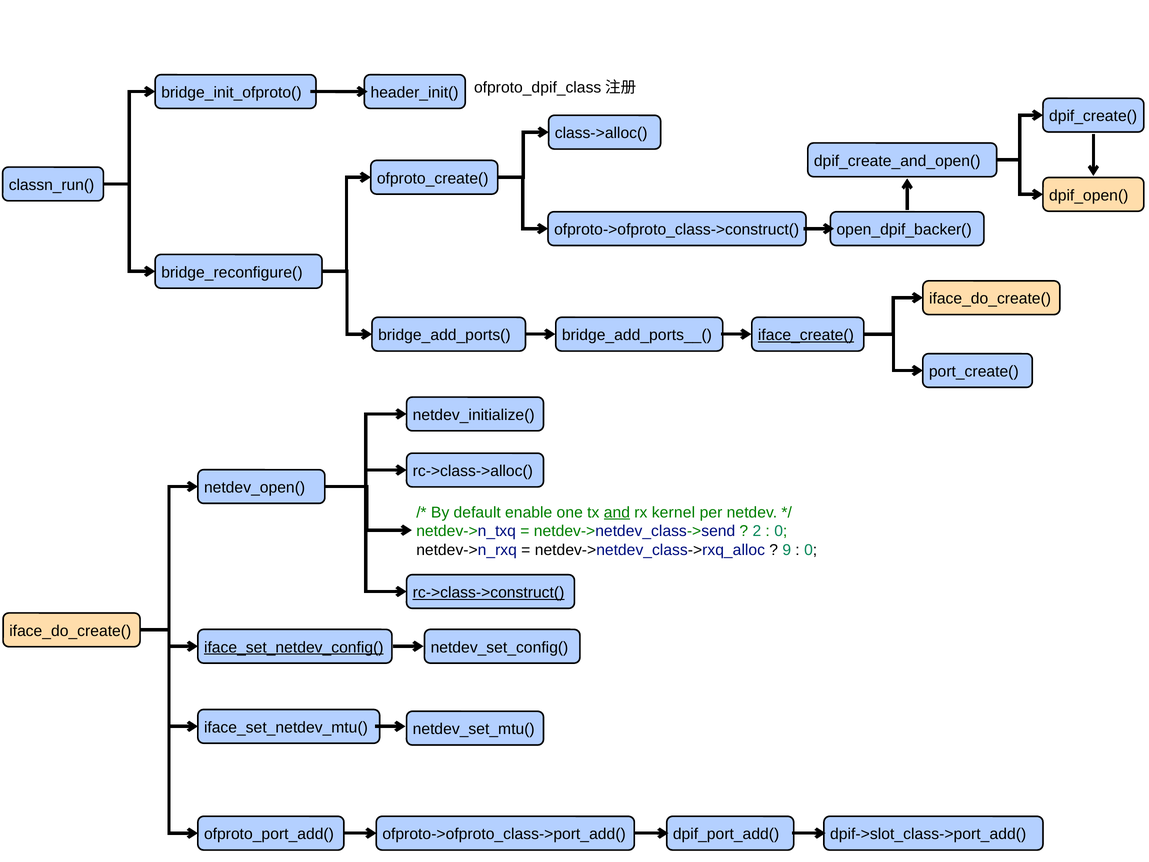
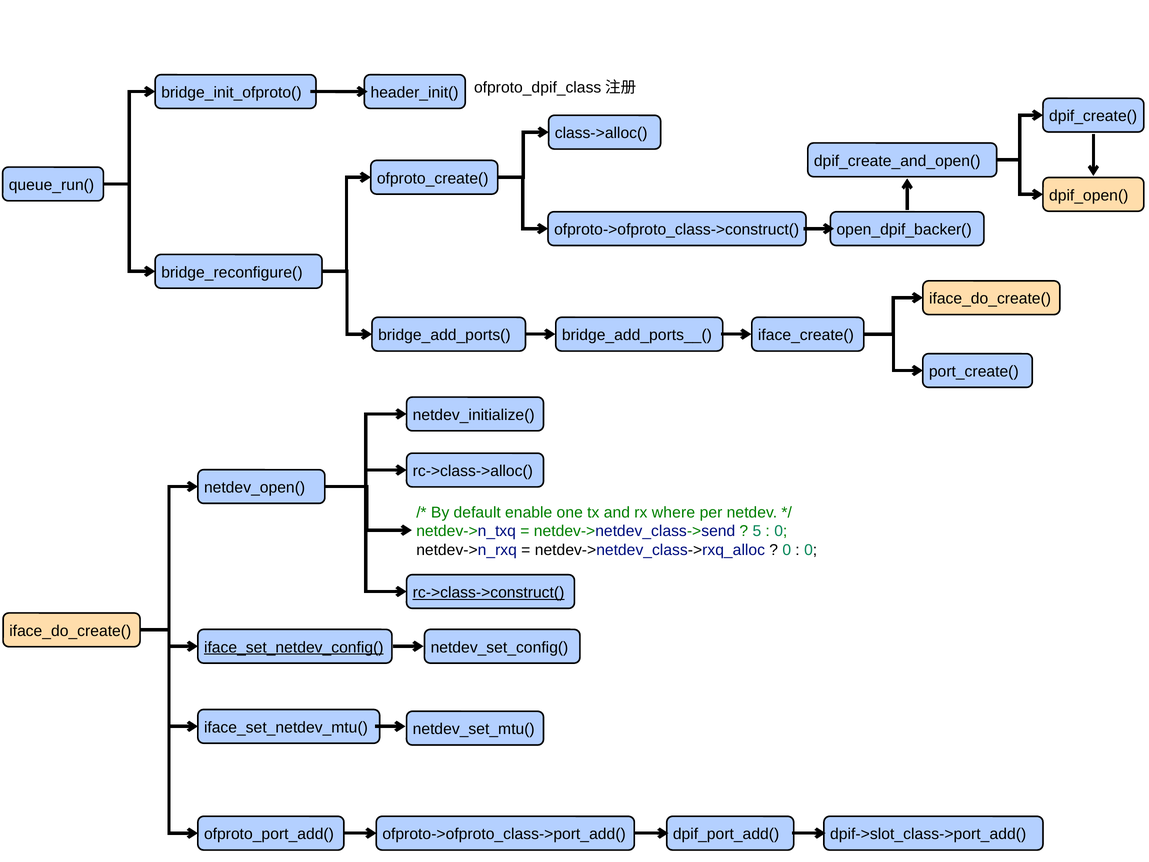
classn_run(: classn_run( -> queue_run(
iface_create( underline: present -> none
and underline: present -> none
kernel: kernel -> where
2: 2 -> 5
9 at (787, 550): 9 -> 0
